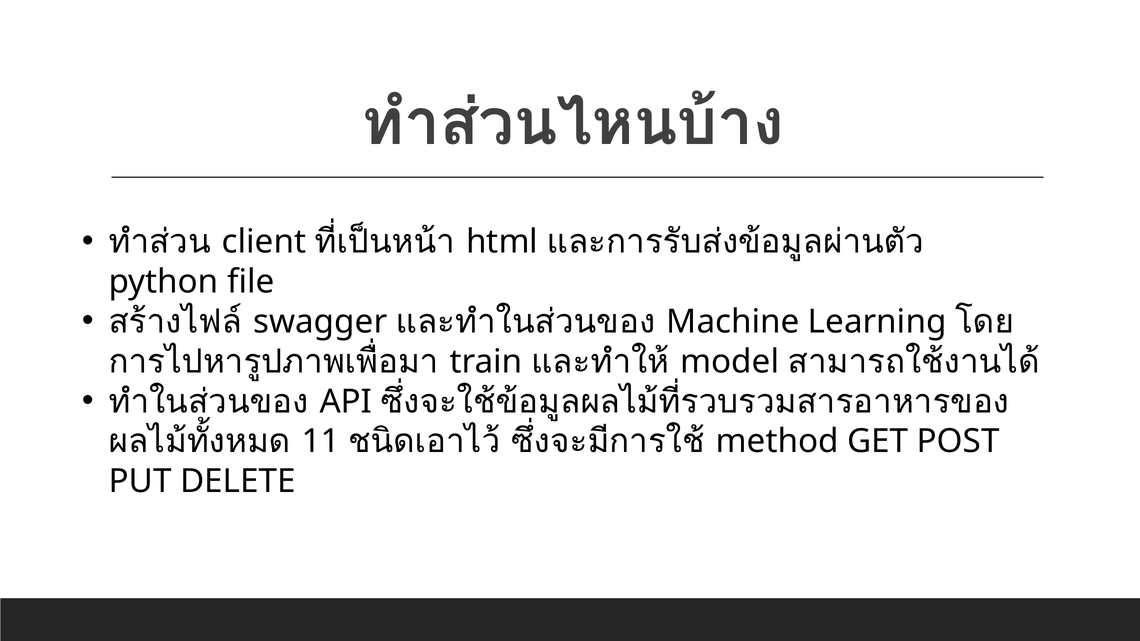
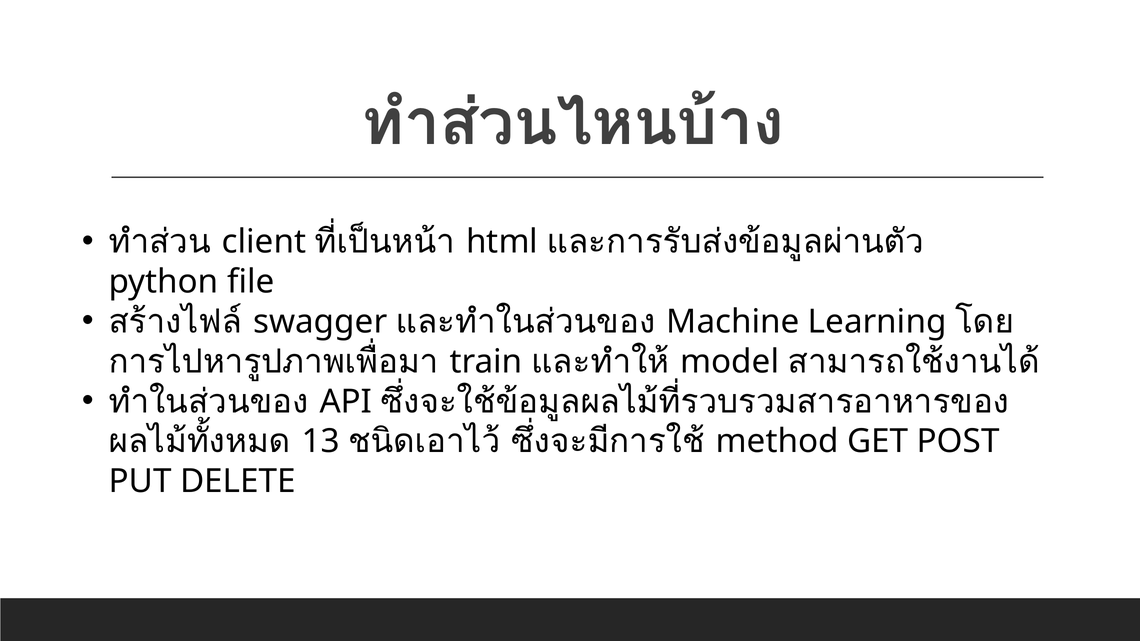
11: 11 -> 13
